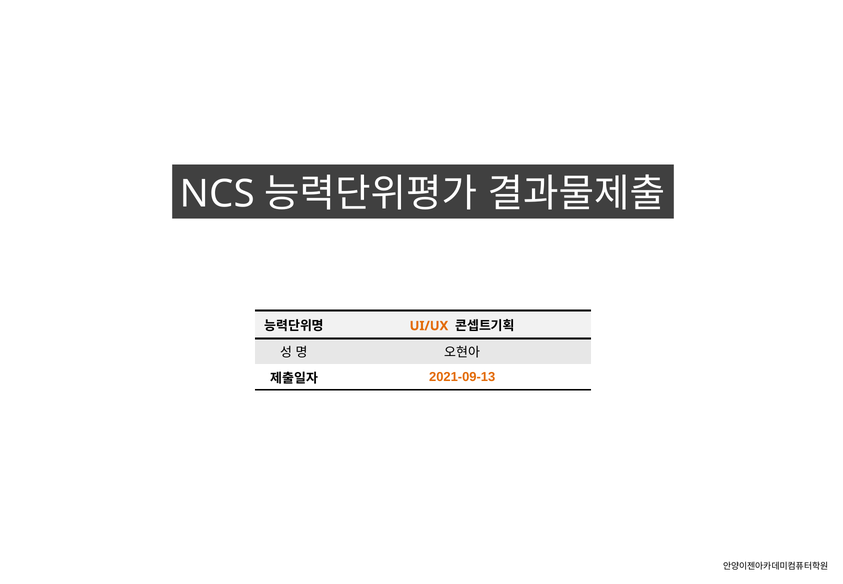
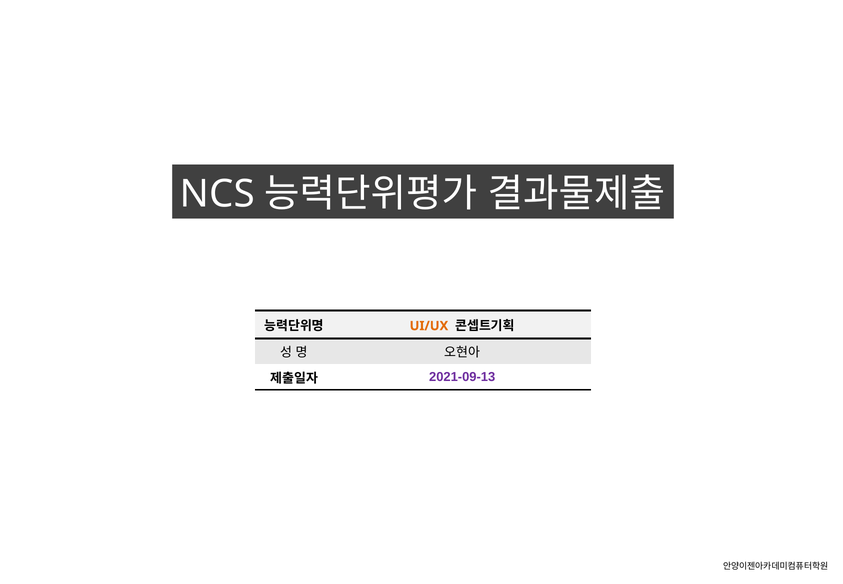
2021-09-13 colour: orange -> purple
